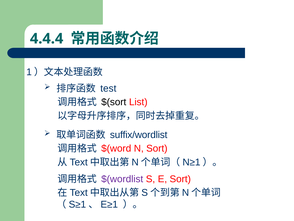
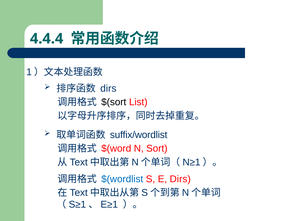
test at (108, 88): test -> dirs
$(wordlist colour: purple -> blue
E Sort: Sort -> Dirs
